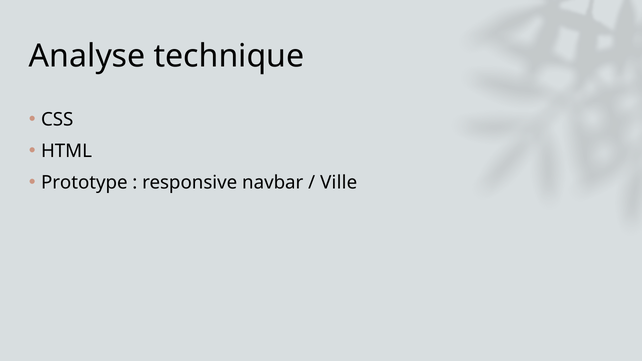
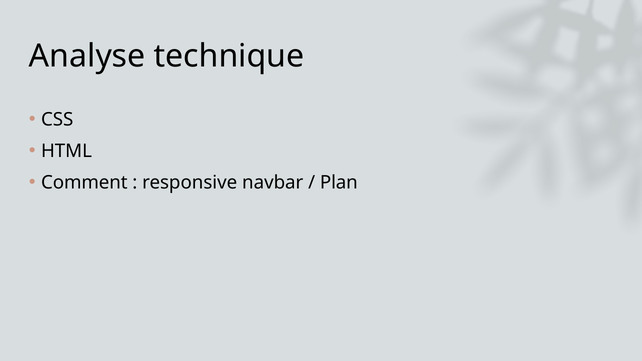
Prototype: Prototype -> Comment
Ville: Ville -> Plan
